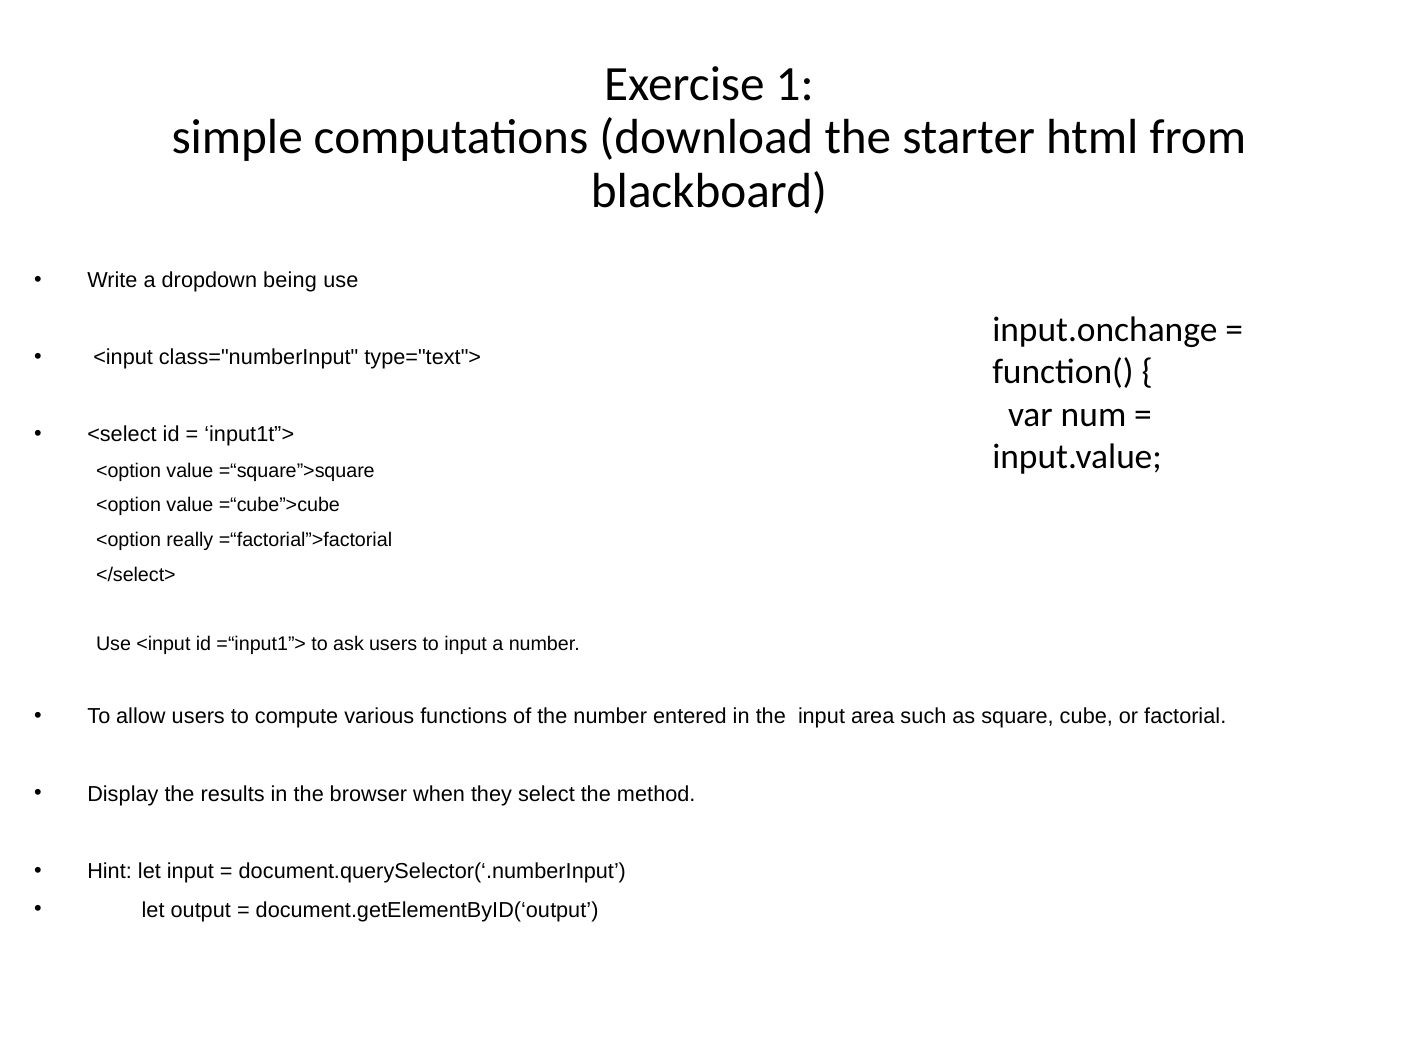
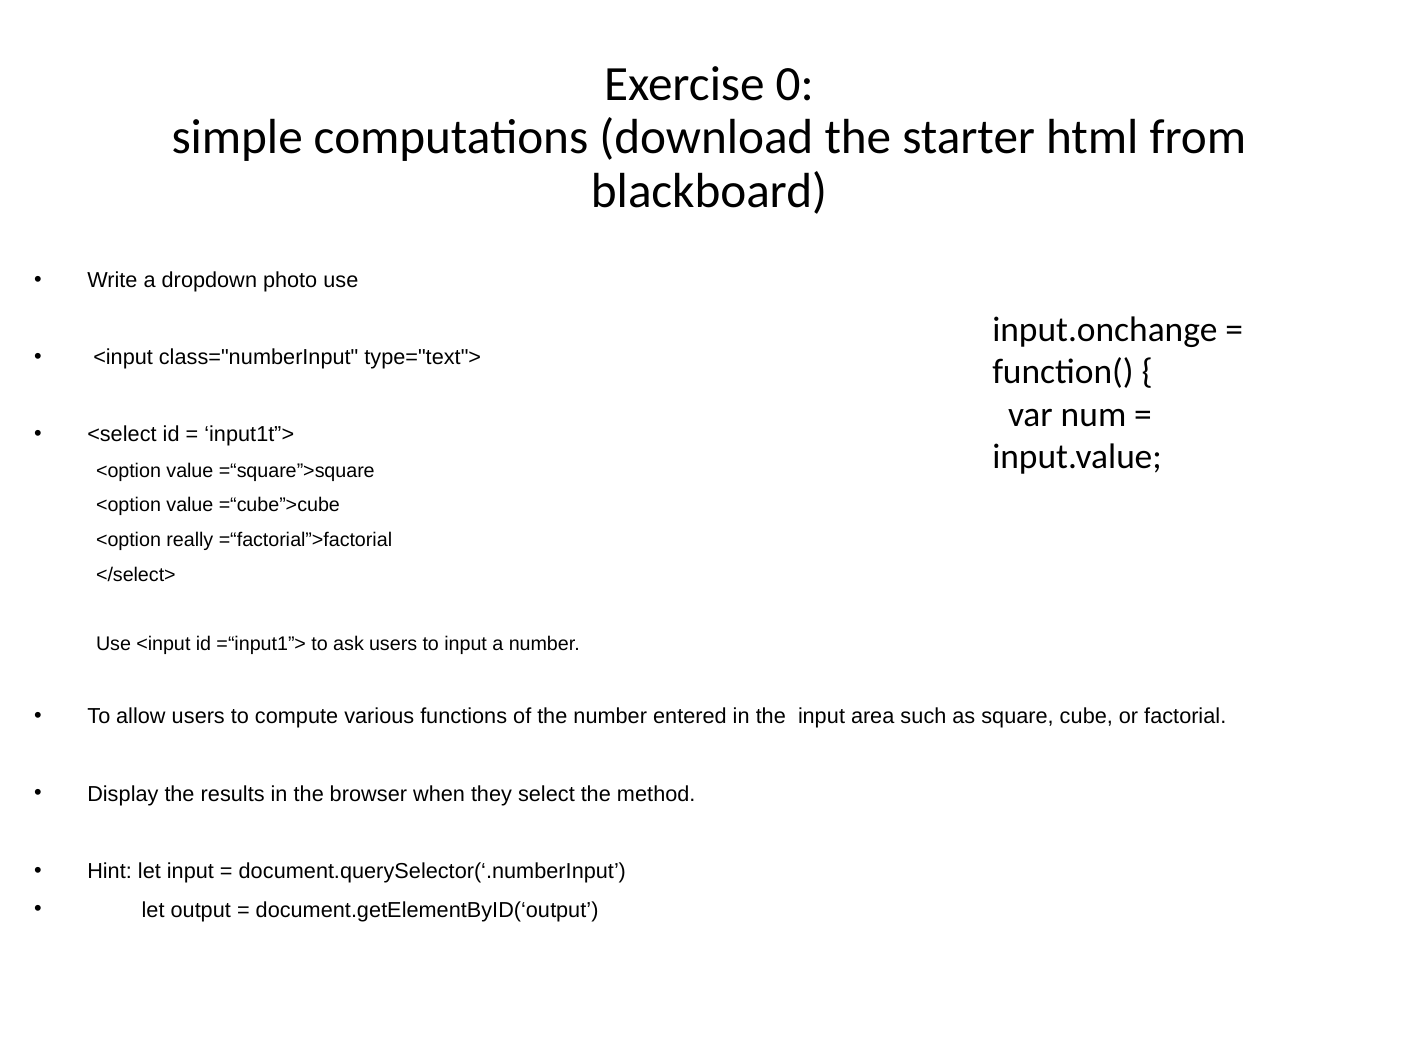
1: 1 -> 0
being: being -> photo
